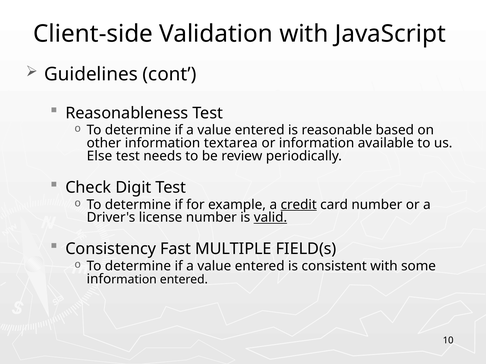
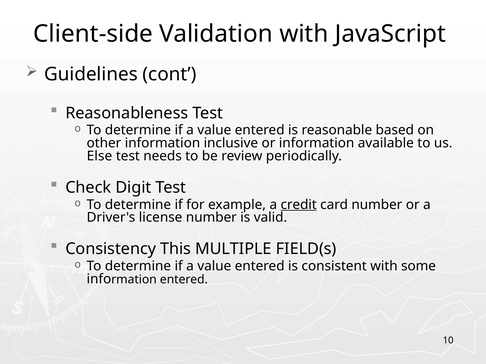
textarea: textarea -> inclusive
valid underline: present -> none
Fast: Fast -> This
